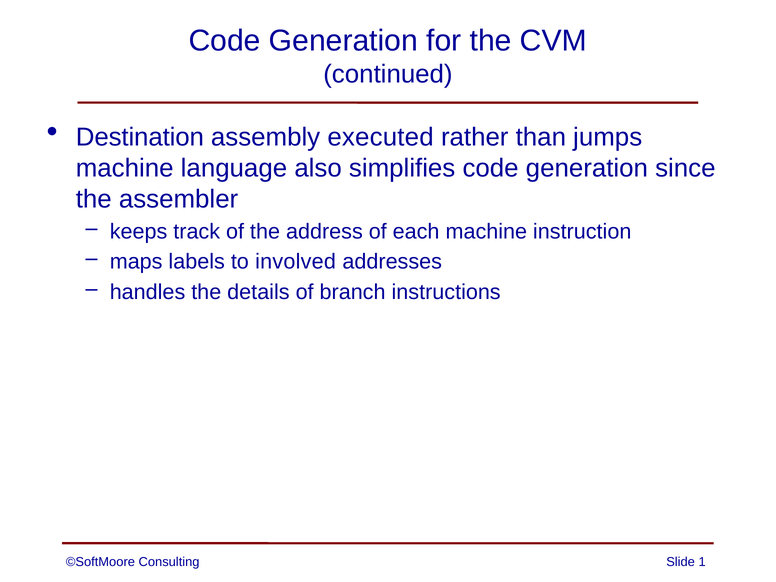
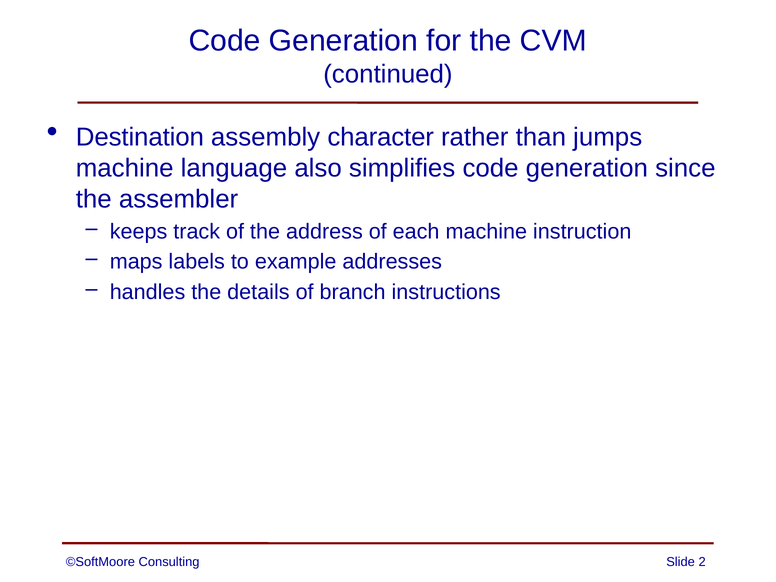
executed: executed -> character
involved: involved -> example
1: 1 -> 2
